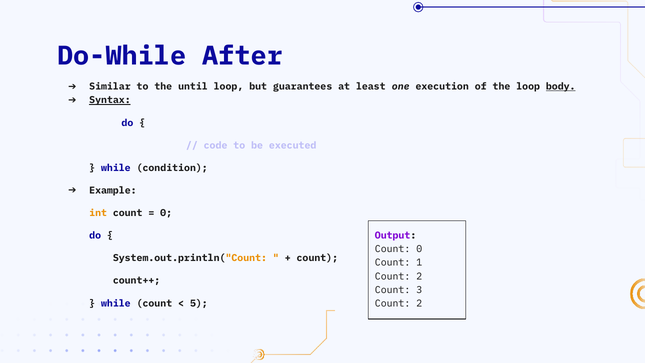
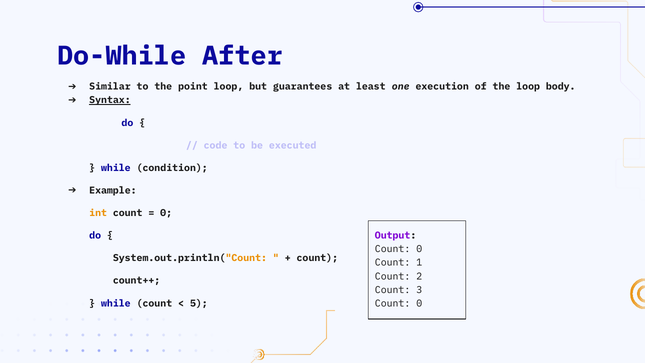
until: until -> point
body underline: present -> none
2 at (419, 303): 2 -> 0
